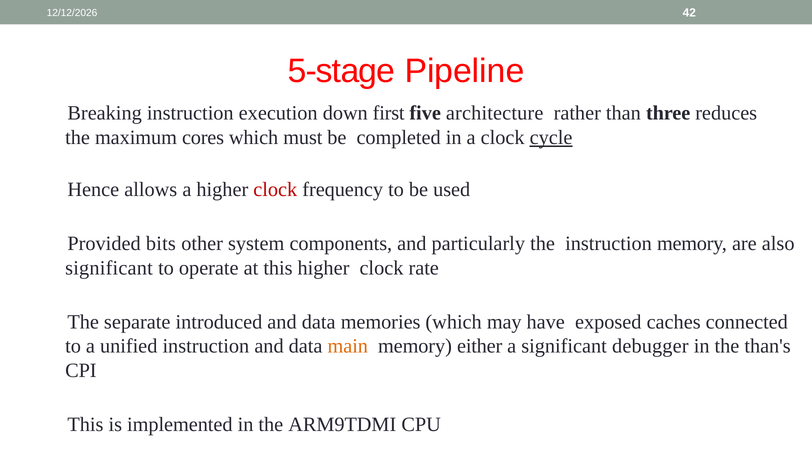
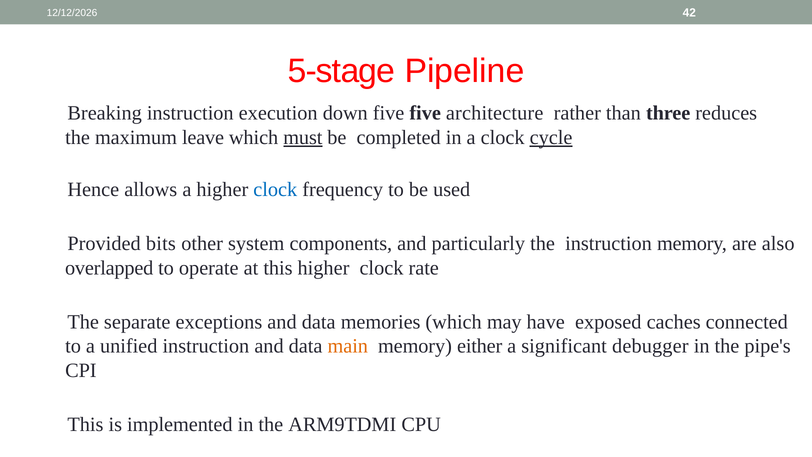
down first: first -> five
cores: cores -> leave
must underline: none -> present
clock at (275, 190) colour: red -> blue
significant at (109, 268): significant -> overlapped
introduced: introduced -> exceptions
than's: than's -> pipe's
